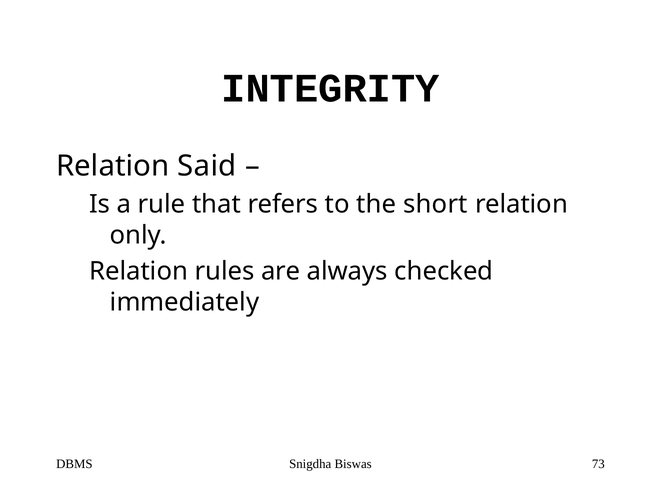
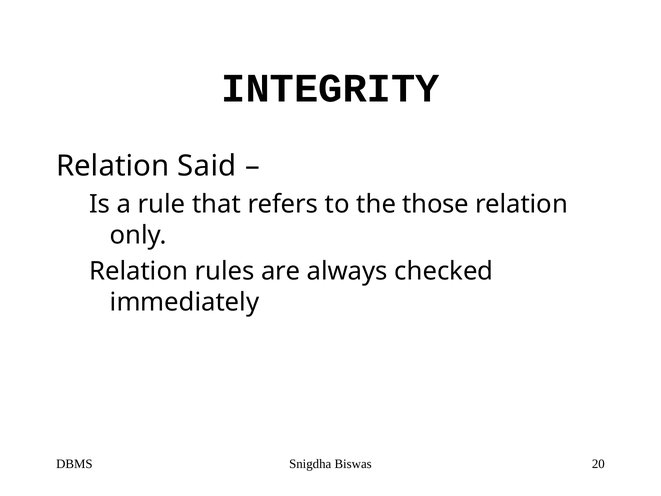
short: short -> those
73: 73 -> 20
